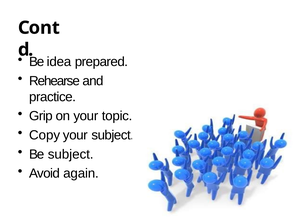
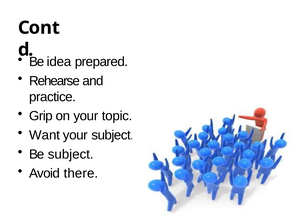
Copy: Copy -> Want
again: again -> there
